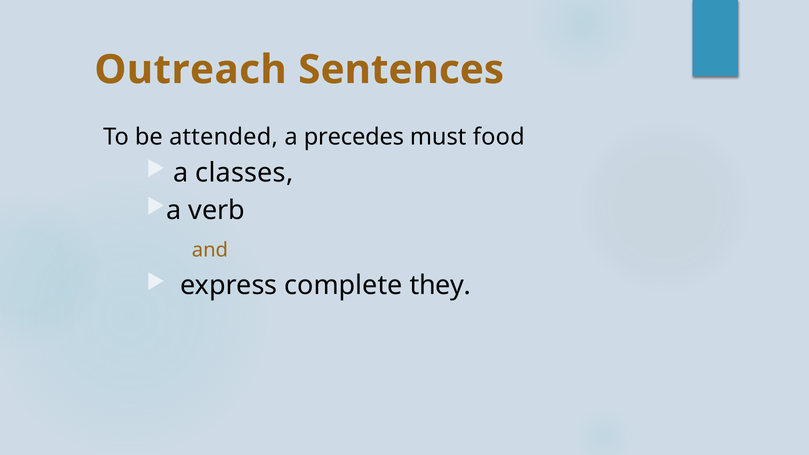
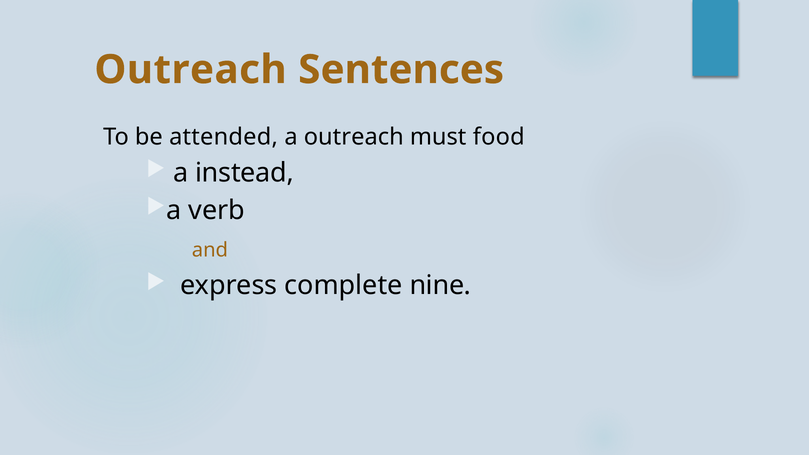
a precedes: precedes -> outreach
classes: classes -> instead
they: they -> nine
